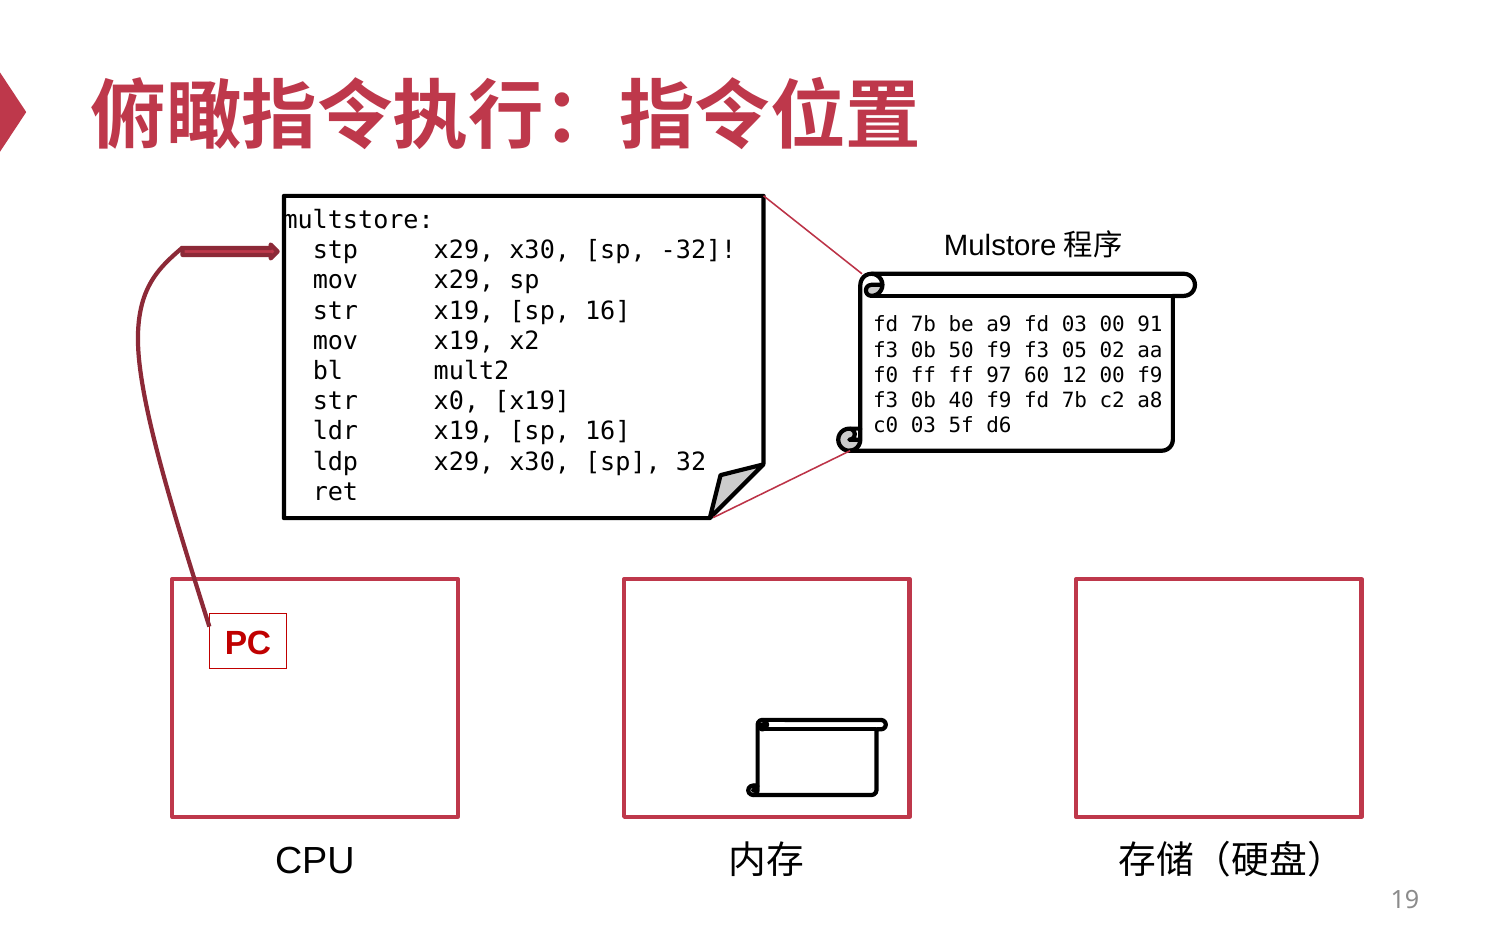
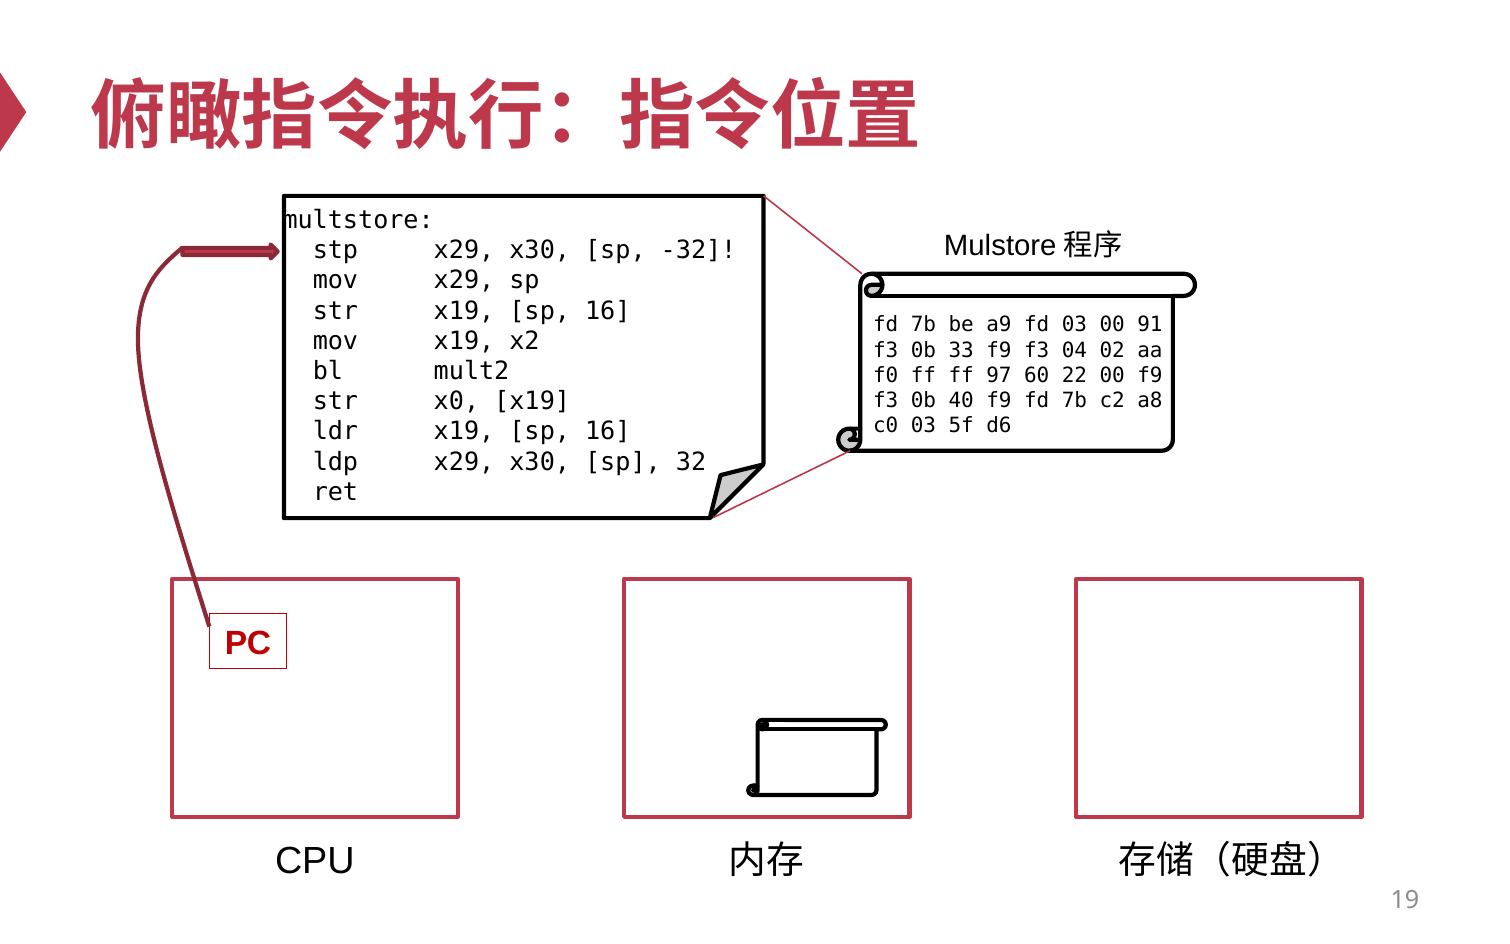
50: 50 -> 33
05: 05 -> 04
12: 12 -> 22
